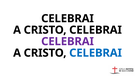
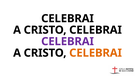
CELEBRAI at (96, 53) colour: blue -> orange
